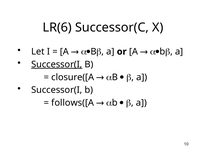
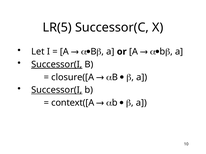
LR(6: LR(6 -> LR(5
Successor(I at (57, 90) underline: none -> present
follows([A: follows([A -> context([A
